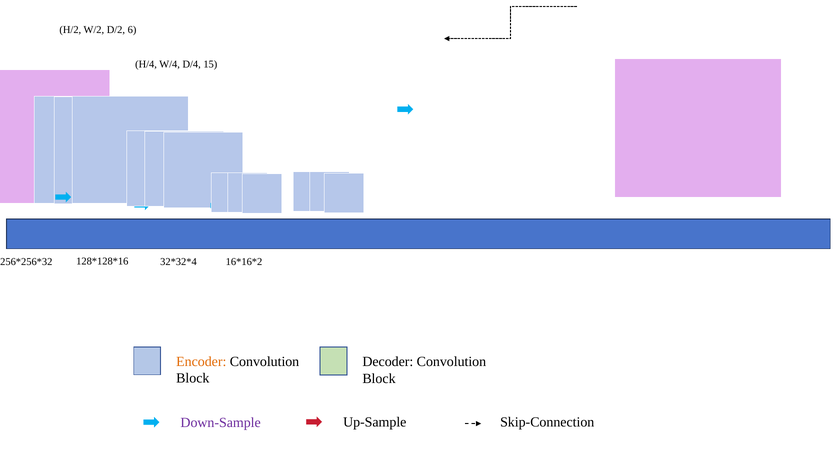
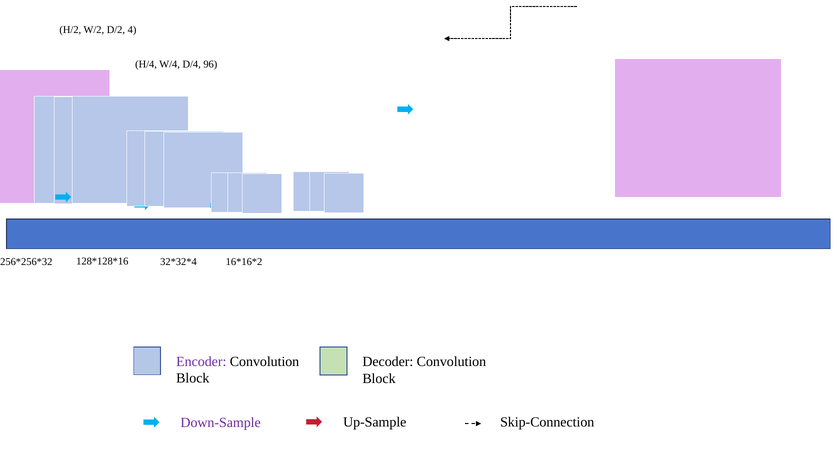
6: 6 -> 4
15: 15 -> 96
Encoder colour: orange -> purple
